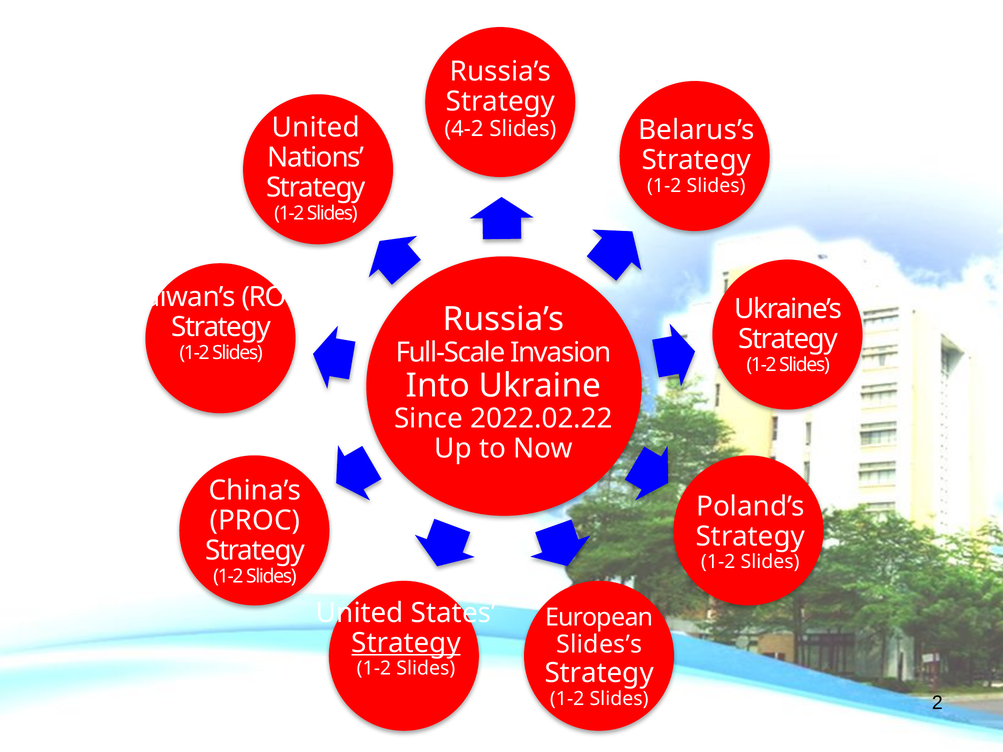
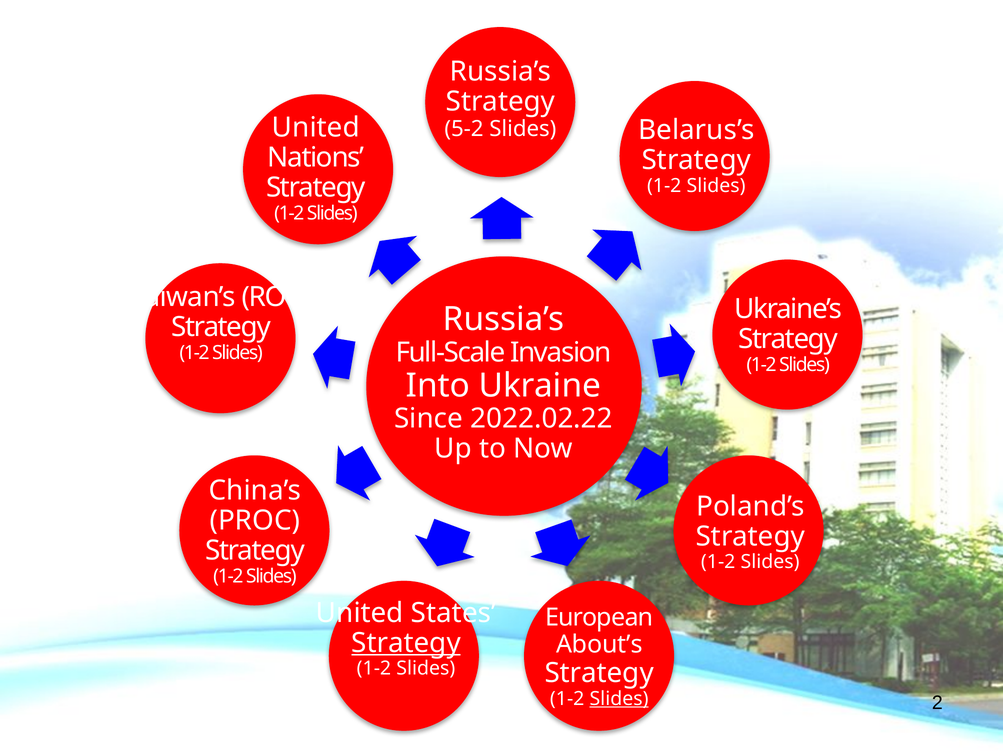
4-2: 4-2 -> 5-2
Slides’s: Slides’s -> About’s
Slides at (619, 699) underline: none -> present
